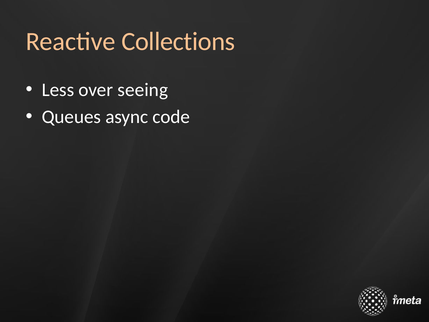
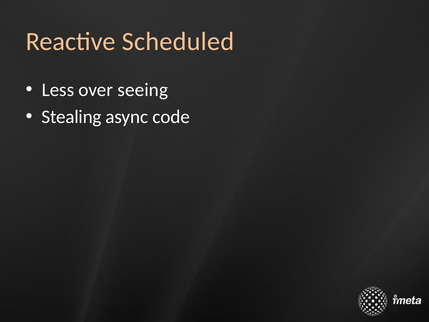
Collections: Collections -> Scheduled
Queues: Queues -> Stealing
